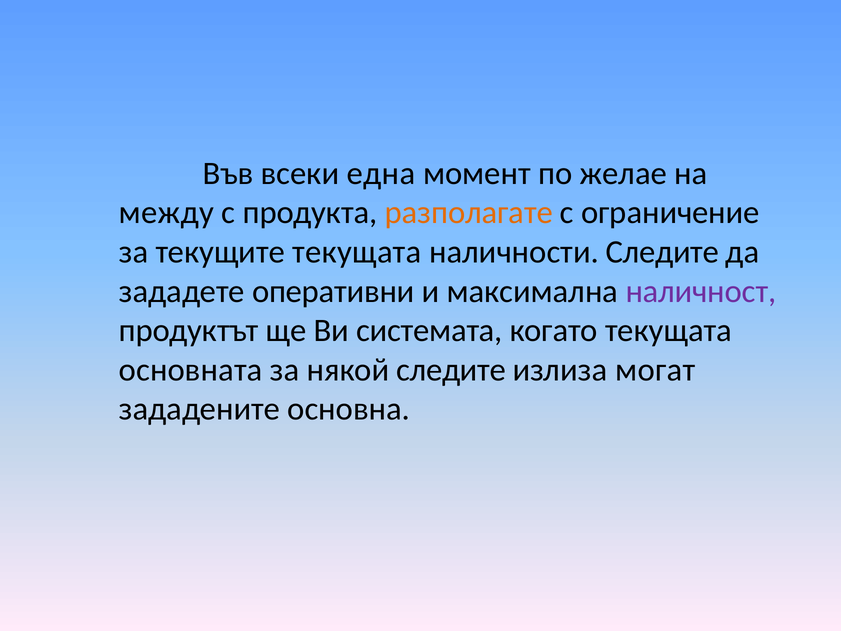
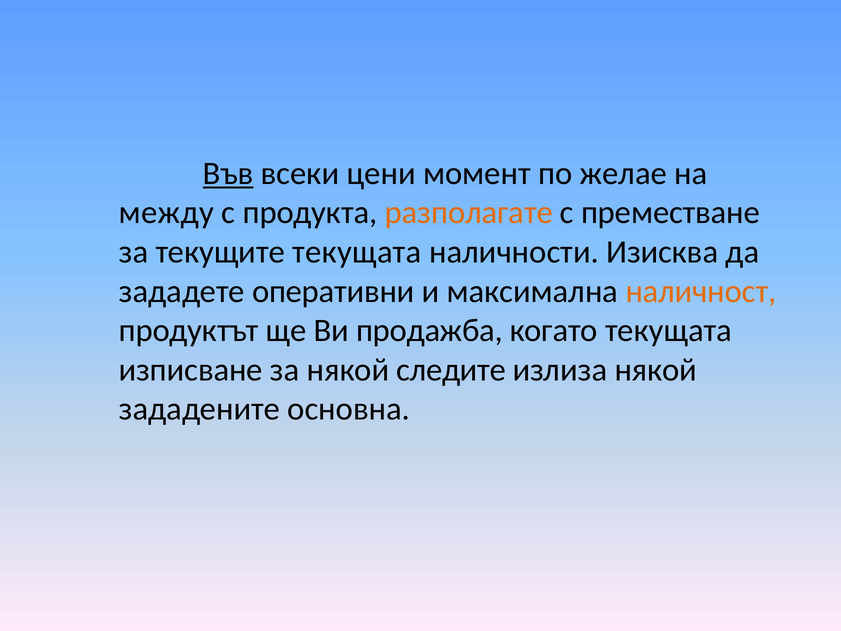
Във underline: none -> present
една: една -> цени
ограничение: ограничение -> преместване
наличности Следите: Следите -> Изисква
наличност colour: purple -> orange
системата: системата -> продажба
основната: основната -> изписване
излиза могат: могат -> някой
